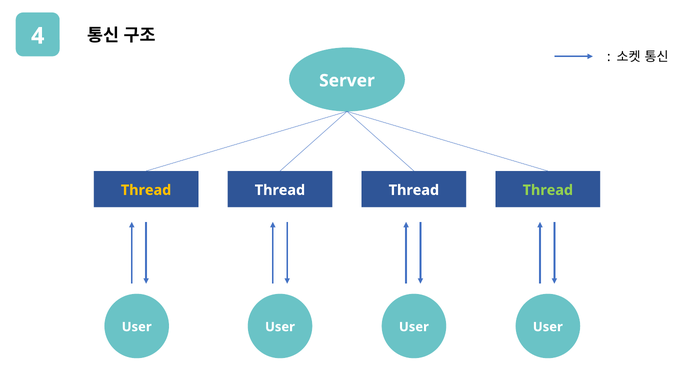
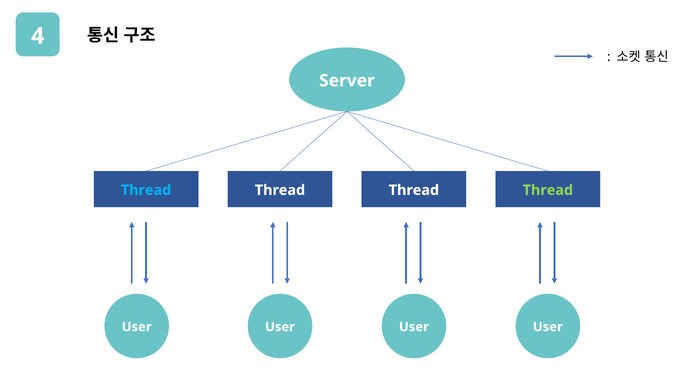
Thread at (146, 190) colour: yellow -> light blue
